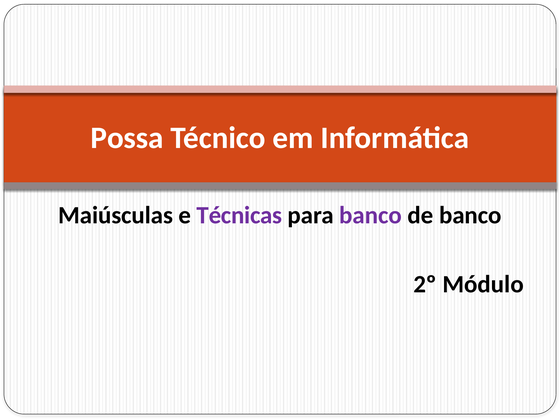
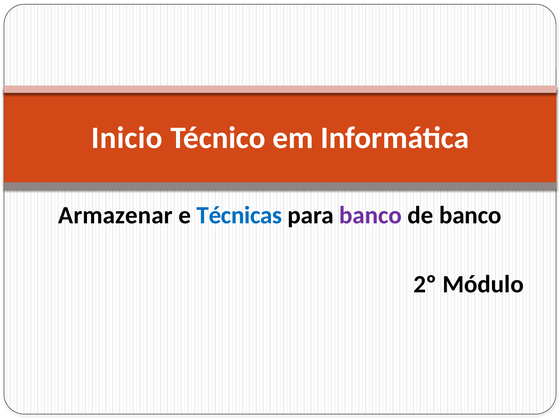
Possa: Possa -> Inicio
Maiúsculas: Maiúsculas -> Armazenar
Técnicas colour: purple -> blue
